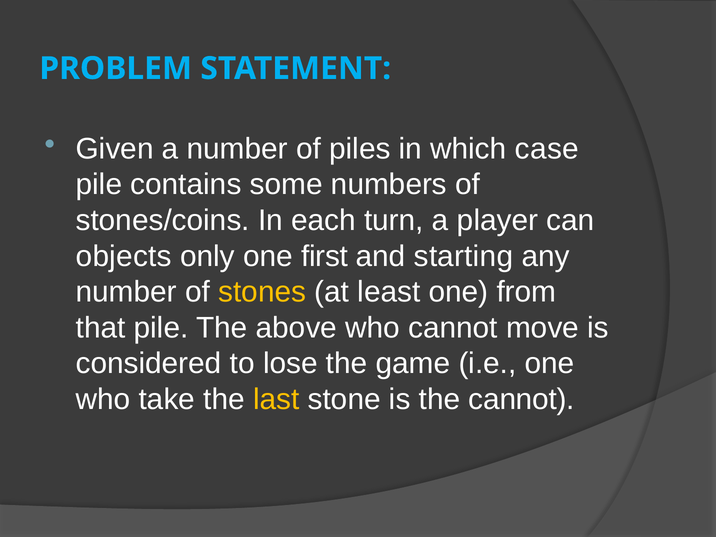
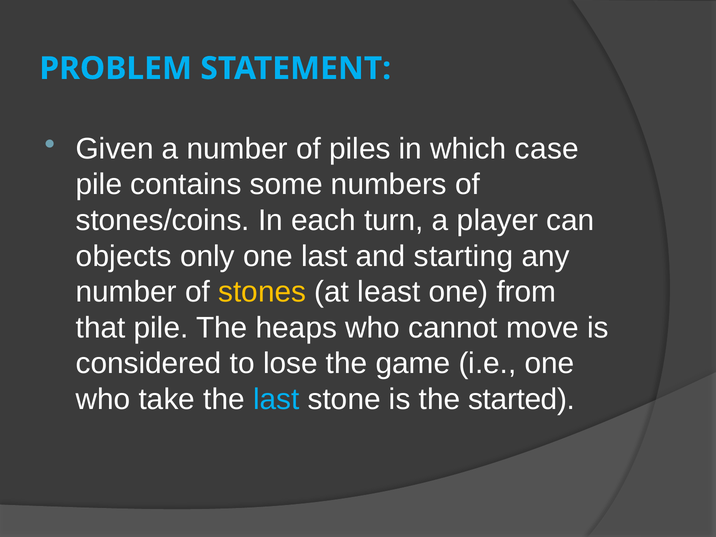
one first: first -> last
above: above -> heaps
last at (276, 399) colour: yellow -> light blue
the cannot: cannot -> started
